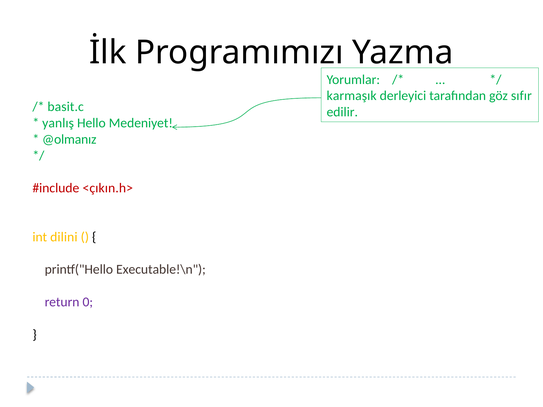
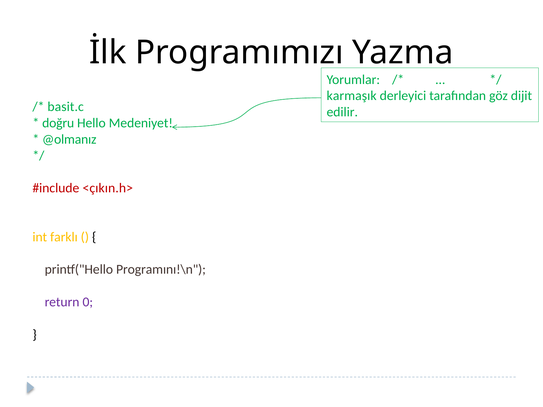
sıfır: sıfır -> dijit
yanlış: yanlış -> doğru
dilini: dilini -> farklı
Executable!\n: Executable!\n -> Programını!\n
